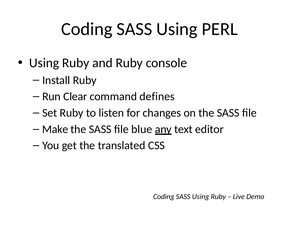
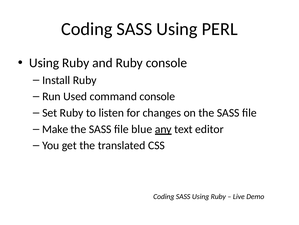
Clear: Clear -> Used
command defines: defines -> console
